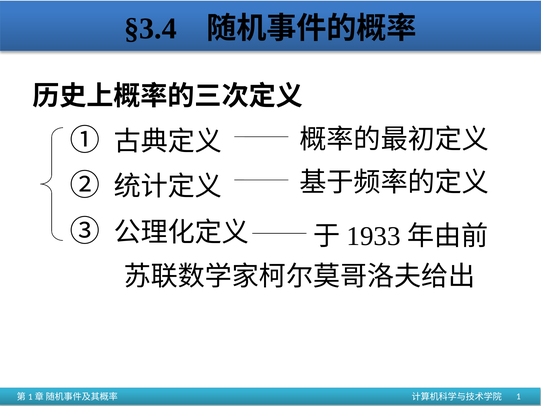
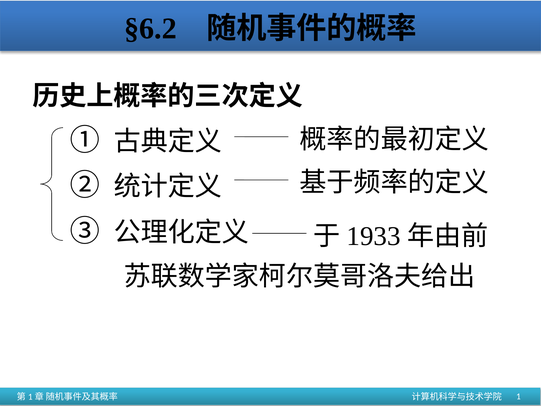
§3.4: §3.4 -> §6.2
